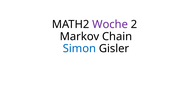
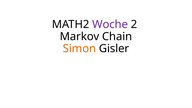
Simon colour: blue -> orange
